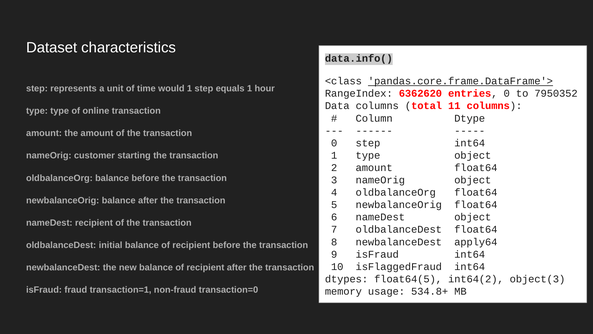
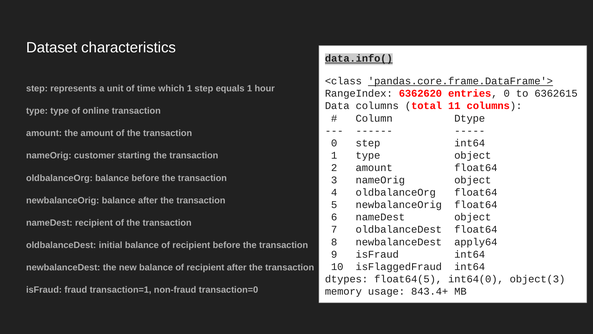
data.info( underline: none -> present
would: would -> which
7950352: 7950352 -> 6362615
int64(2: int64(2 -> int64(0
534.8+: 534.8+ -> 843.4+
